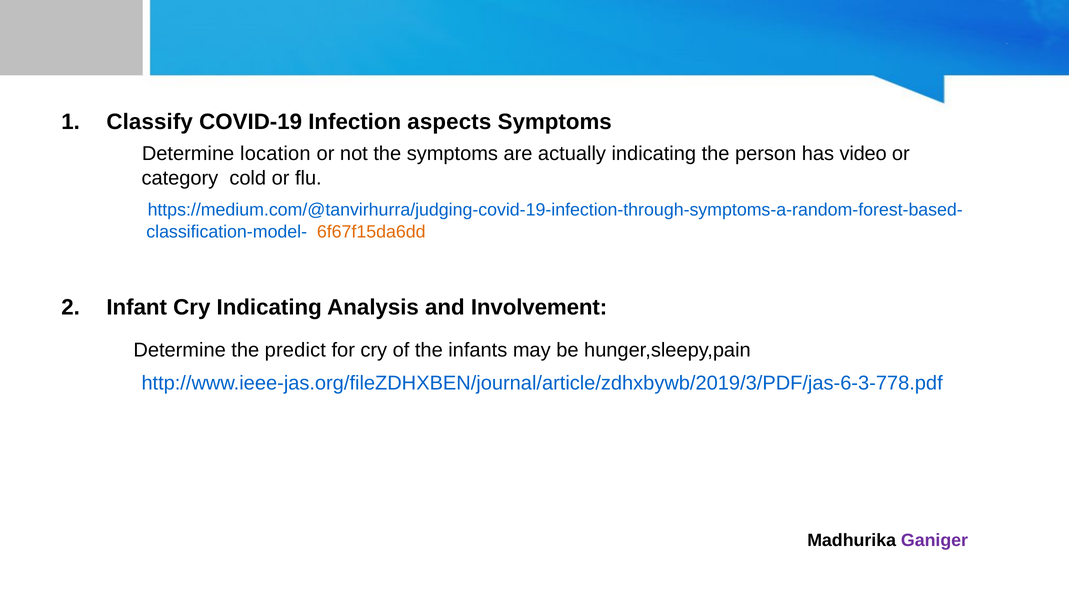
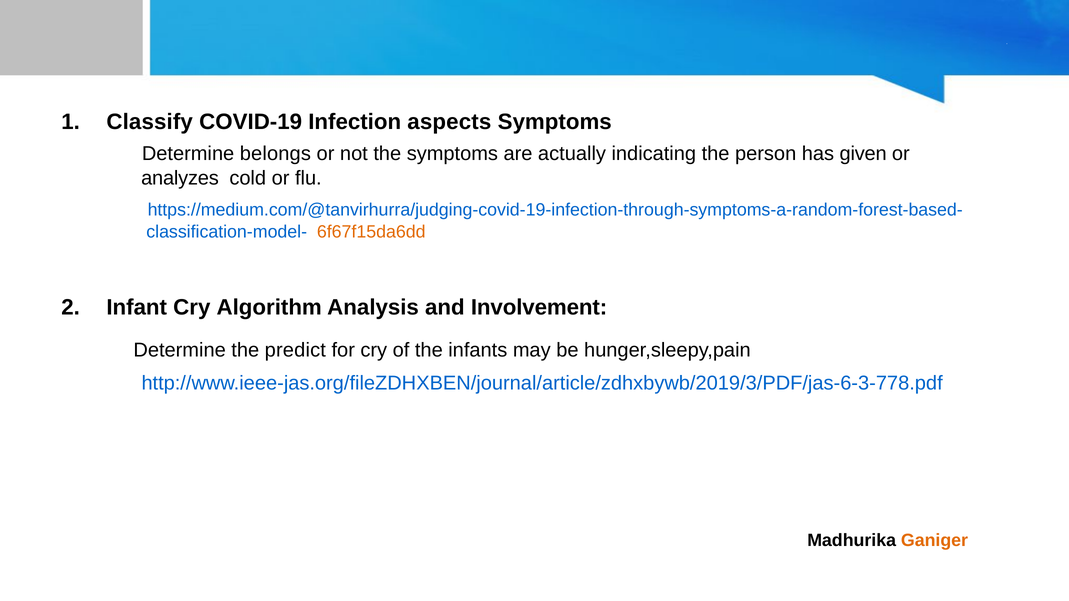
location: location -> belongs
video: video -> given
category: category -> analyzes
Cry Indicating: Indicating -> Algorithm
Ganiger colour: purple -> orange
